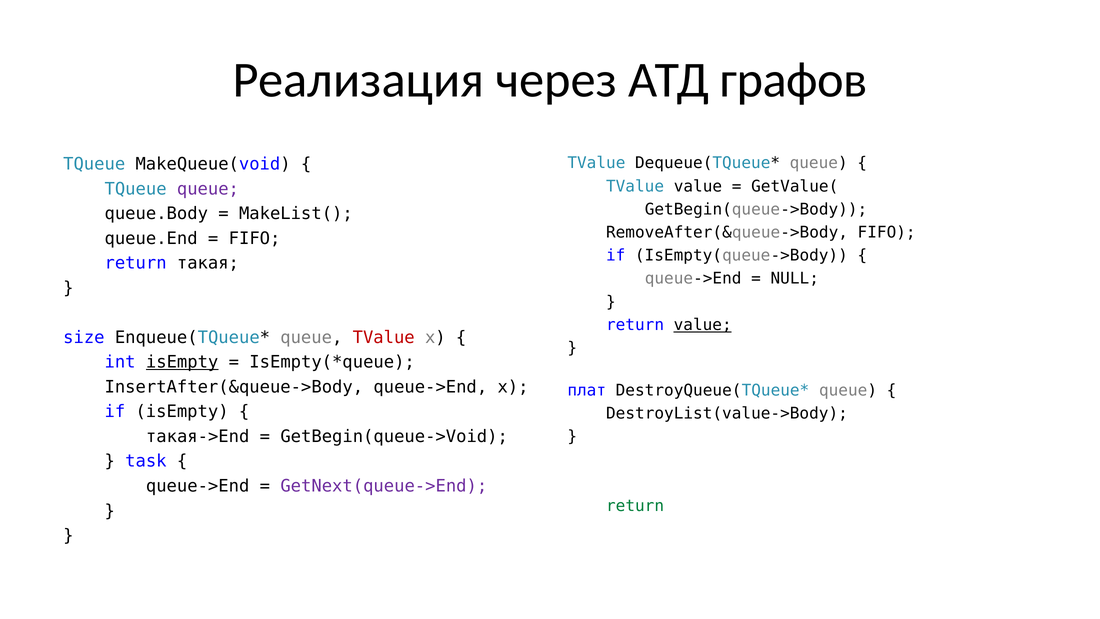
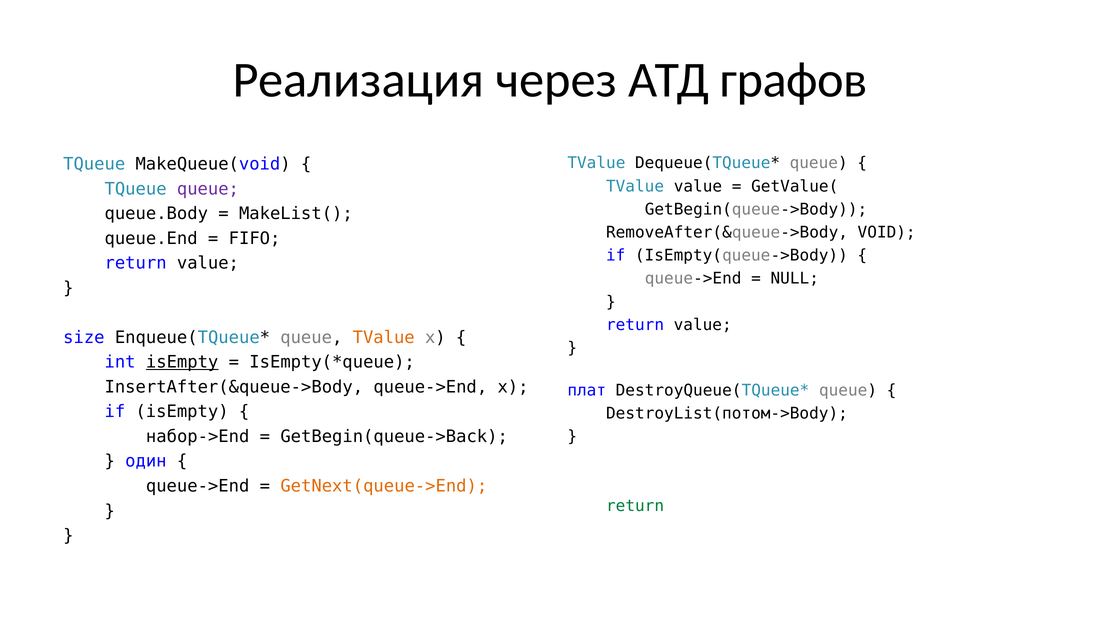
RemoveAfter(&queue->Body FIFO: FIFO -> VOID
такая at (208, 263): такая -> value
value at (703, 325) underline: present -> none
TValue at (384, 337) colour: red -> orange
DestroyList(value->Body: DestroyList(value->Body -> DestroyList(потом->Body
такая->End: такая->End -> набор->End
GetBegin(queue->Void: GetBegin(queue->Void -> GetBegin(queue->Back
task: task -> один
GetNext(queue->End colour: purple -> orange
